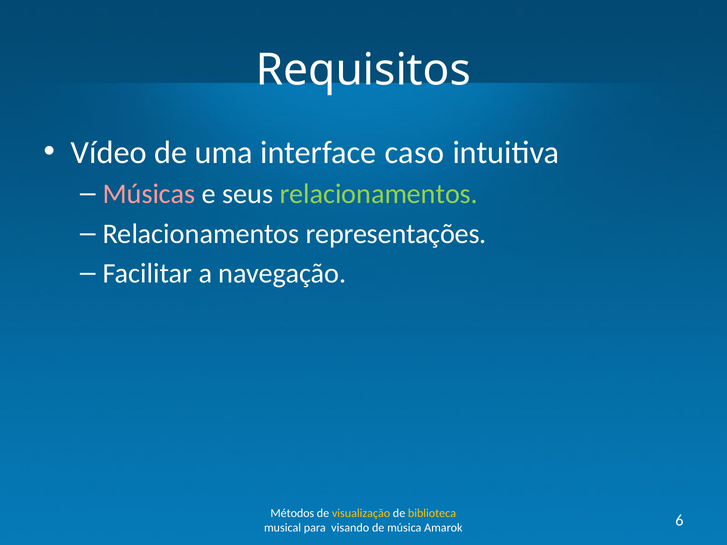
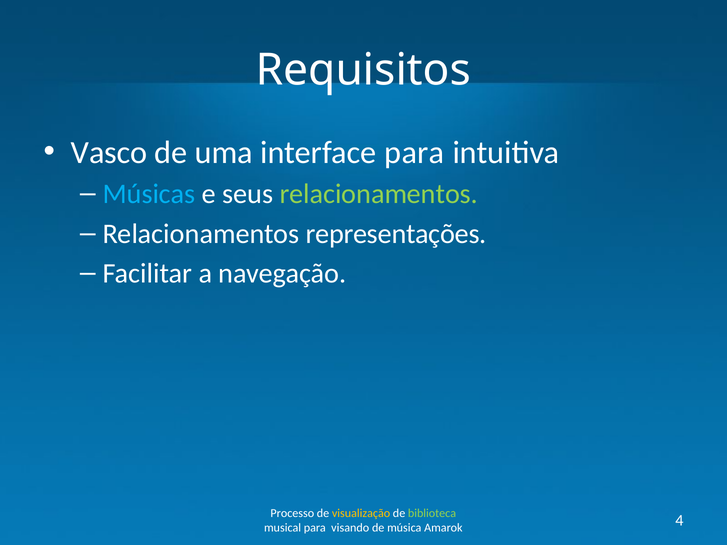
Vídeo: Vídeo -> Vasco
interface caso: caso -> para
Músicas colour: pink -> light blue
Métodos: Métodos -> Processo
biblioteca colour: yellow -> light green
6: 6 -> 4
